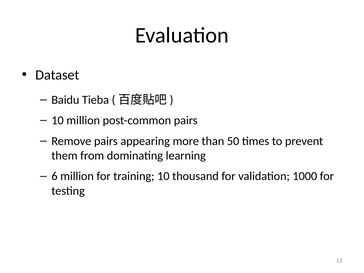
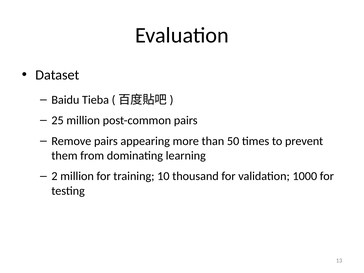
10 at (58, 120): 10 -> 25
6: 6 -> 2
